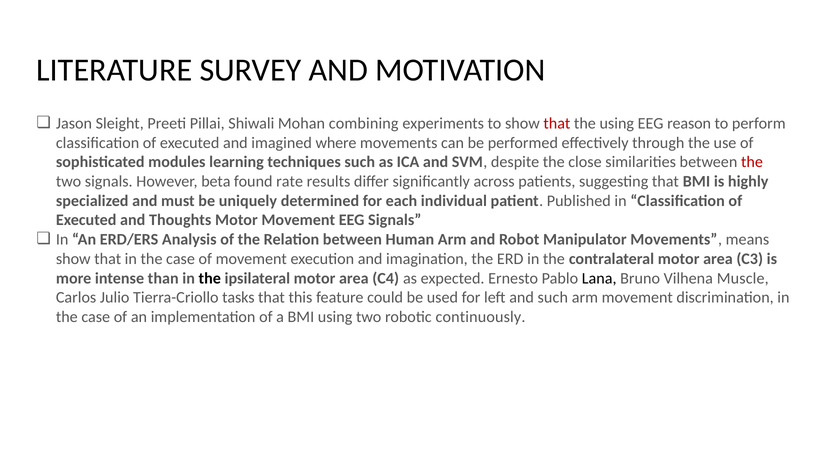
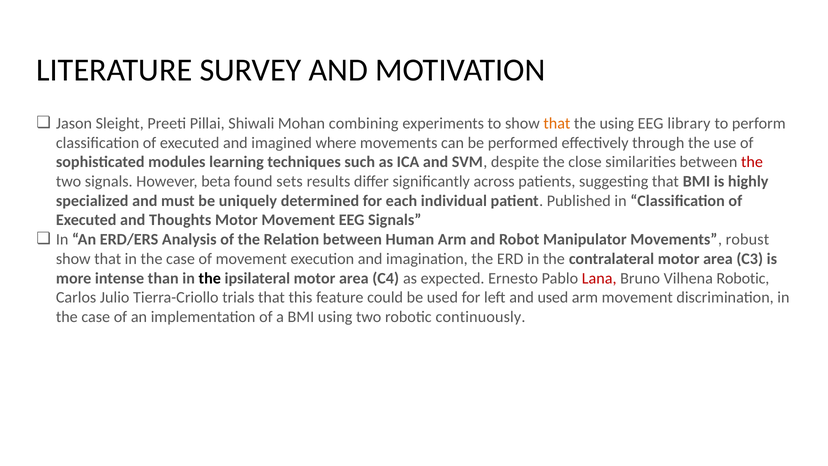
that at (557, 123) colour: red -> orange
reason: reason -> library
rate: rate -> sets
means: means -> robust
Lana colour: black -> red
Vilhena Muscle: Muscle -> Robotic
tasks: tasks -> trials
and such: such -> used
